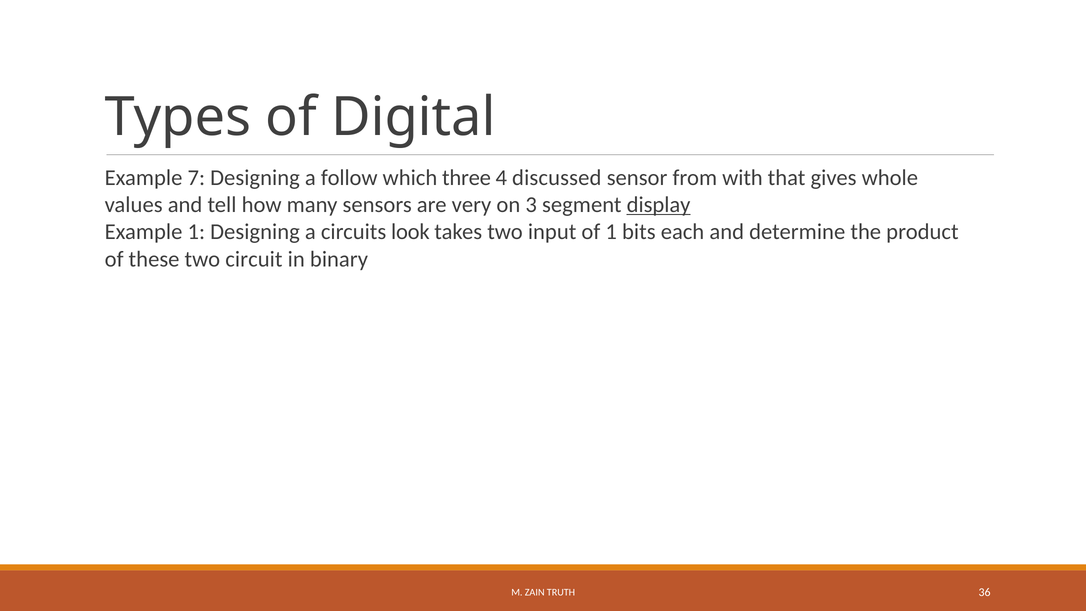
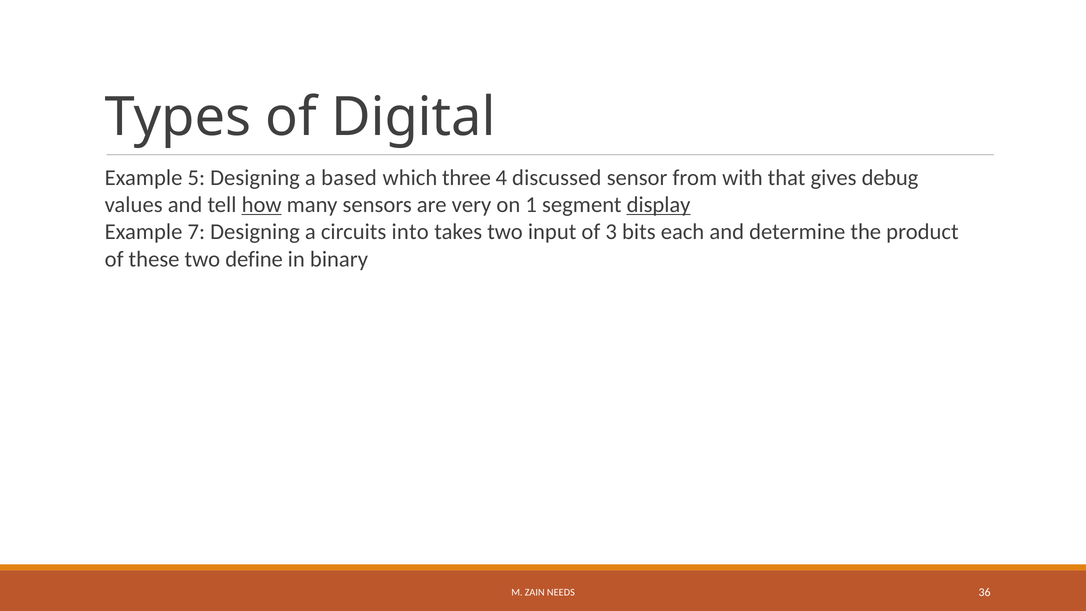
7: 7 -> 5
follow: follow -> based
whole: whole -> debug
how underline: none -> present
3: 3 -> 1
Example 1: 1 -> 7
look: look -> into
of 1: 1 -> 3
circuit: circuit -> define
TRUTH: TRUTH -> NEEDS
